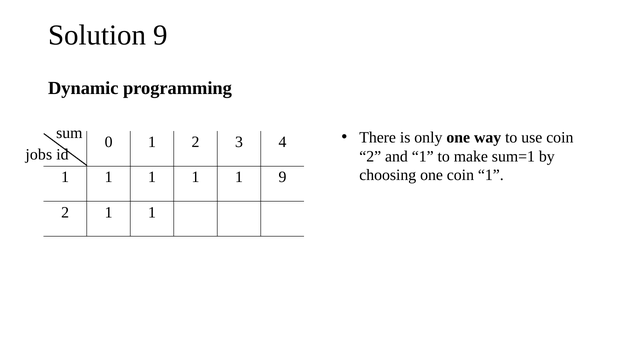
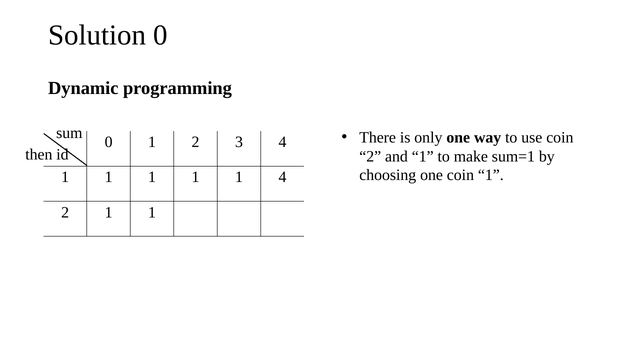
Solution 9: 9 -> 0
jobs: jobs -> then
1 9: 9 -> 4
